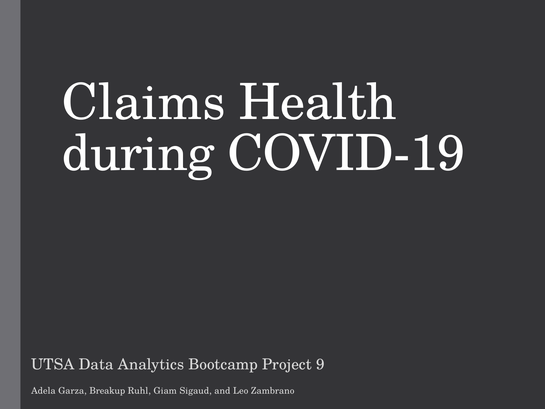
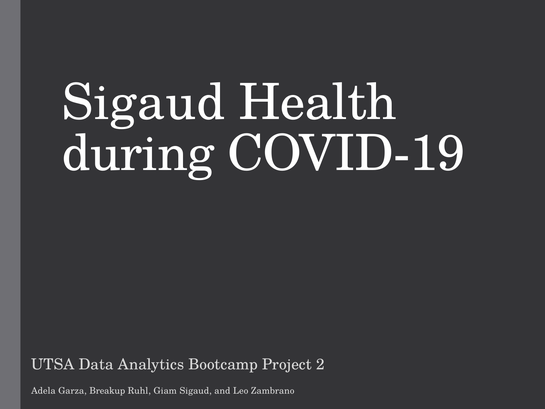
Claims at (144, 103): Claims -> Sigaud
9: 9 -> 2
